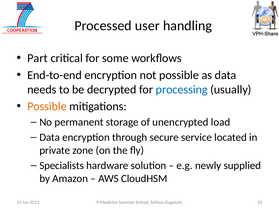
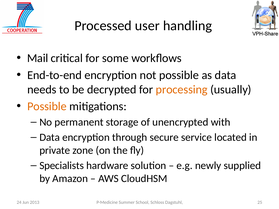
Part: Part -> Mail
processing colour: blue -> orange
load: load -> with
